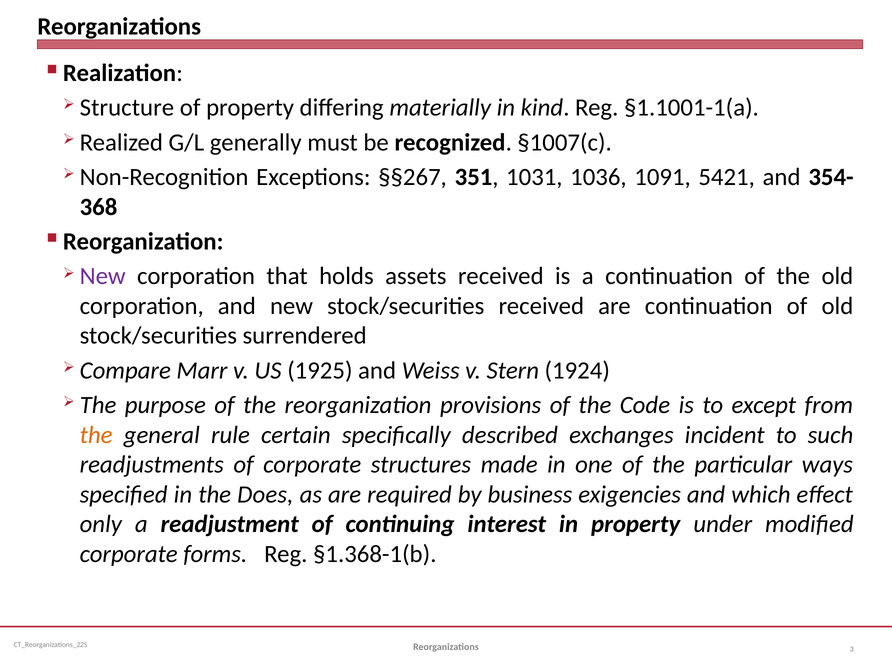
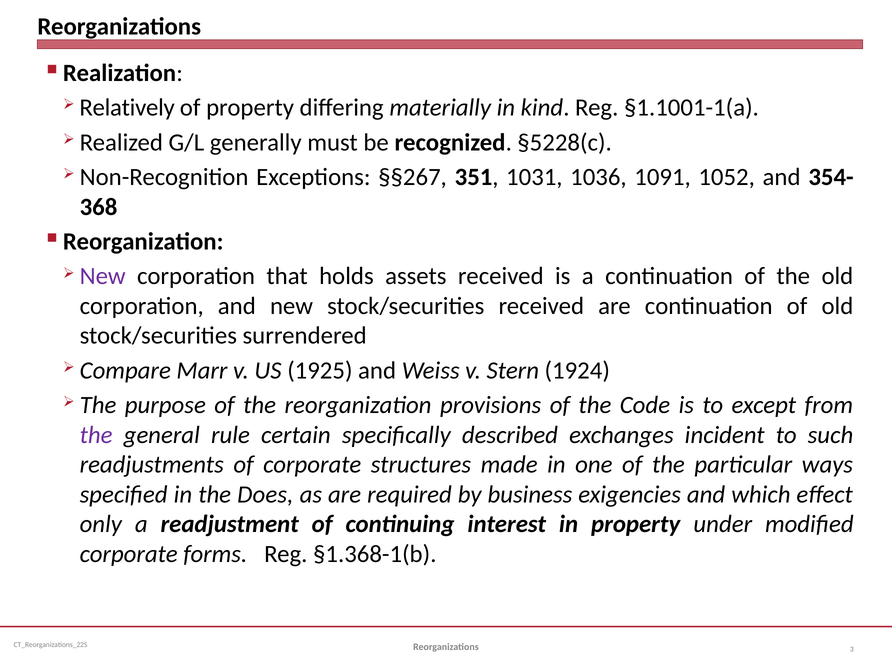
Structure: Structure -> Relatively
§1007(c: §1007(c -> §5228(c
5421: 5421 -> 1052
the at (96, 435) colour: orange -> purple
